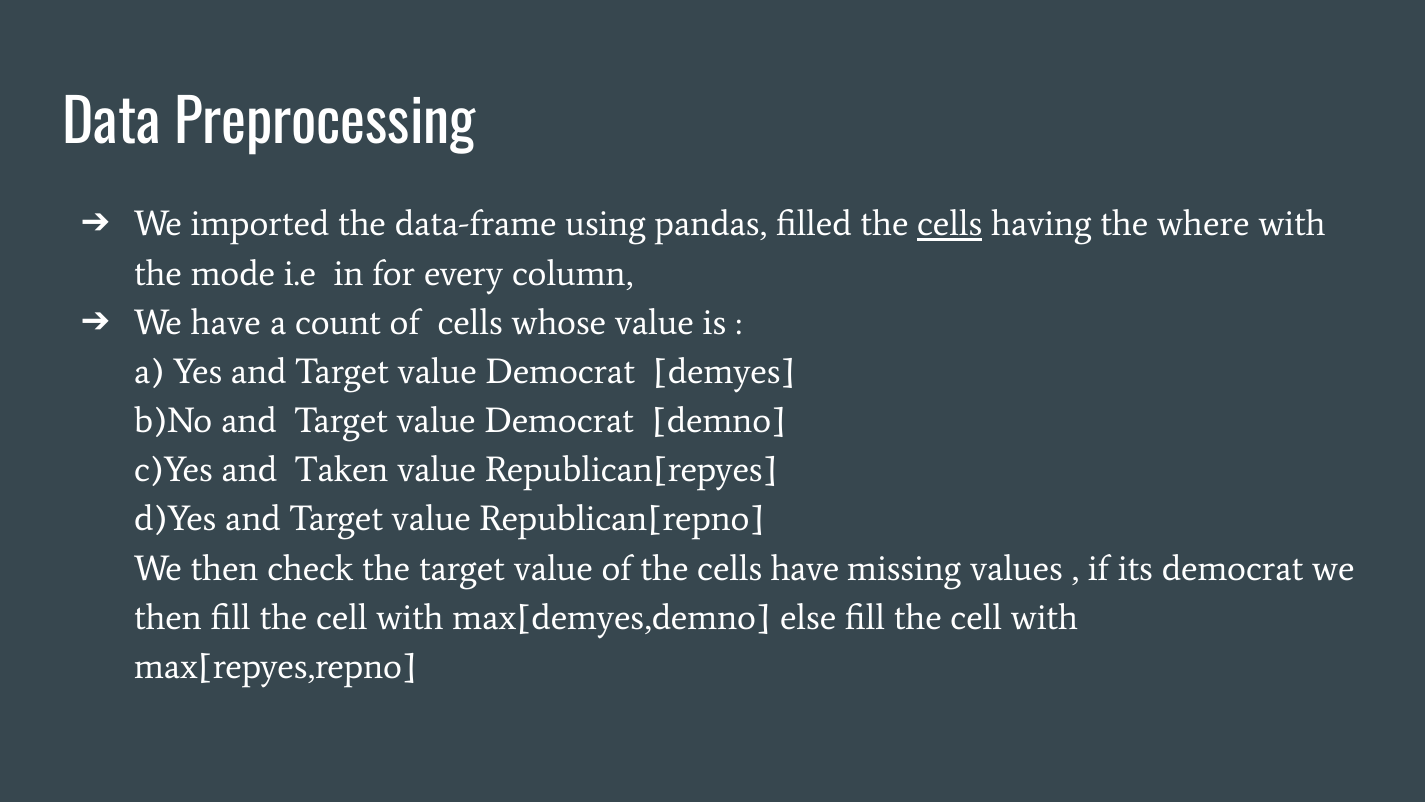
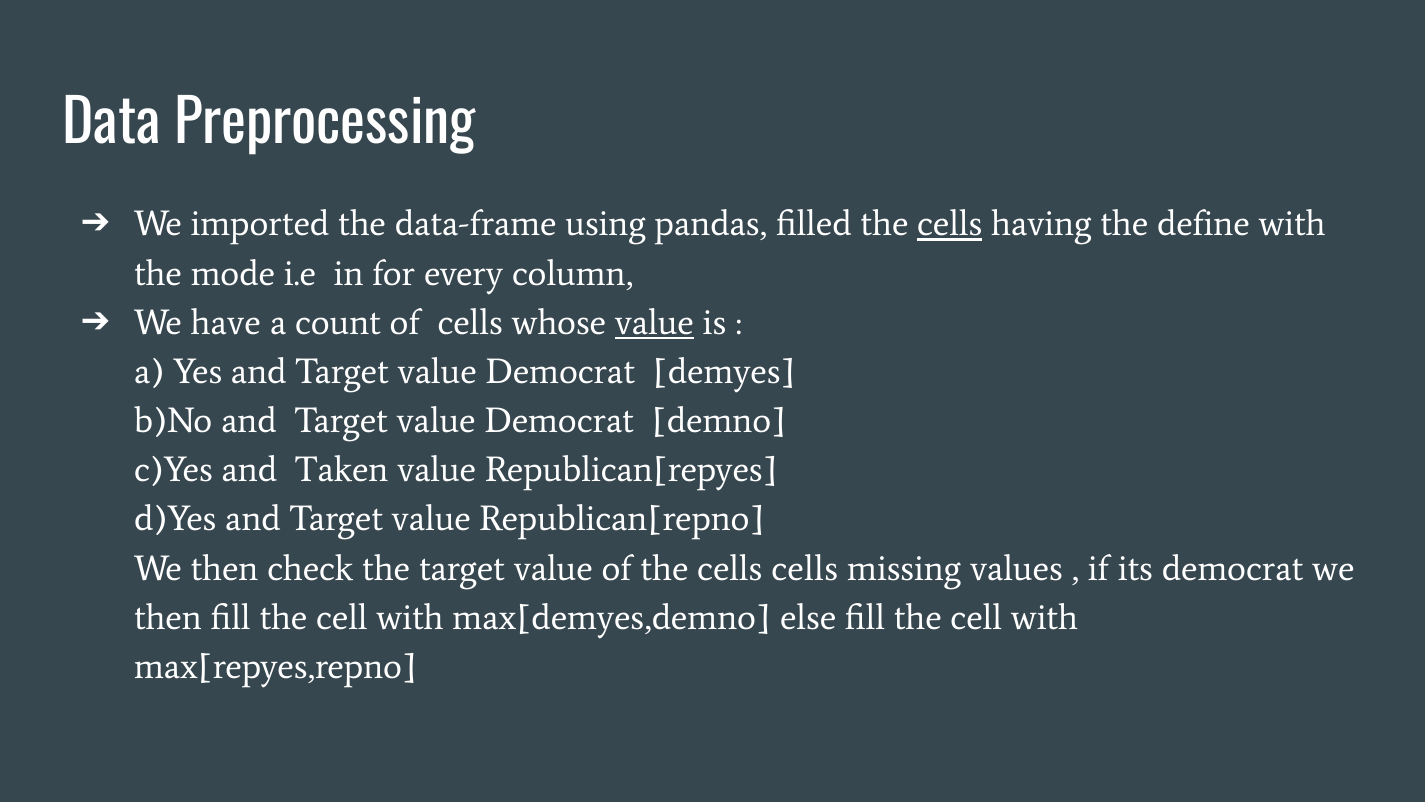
where: where -> define
value at (654, 322) underline: none -> present
cells have: have -> cells
